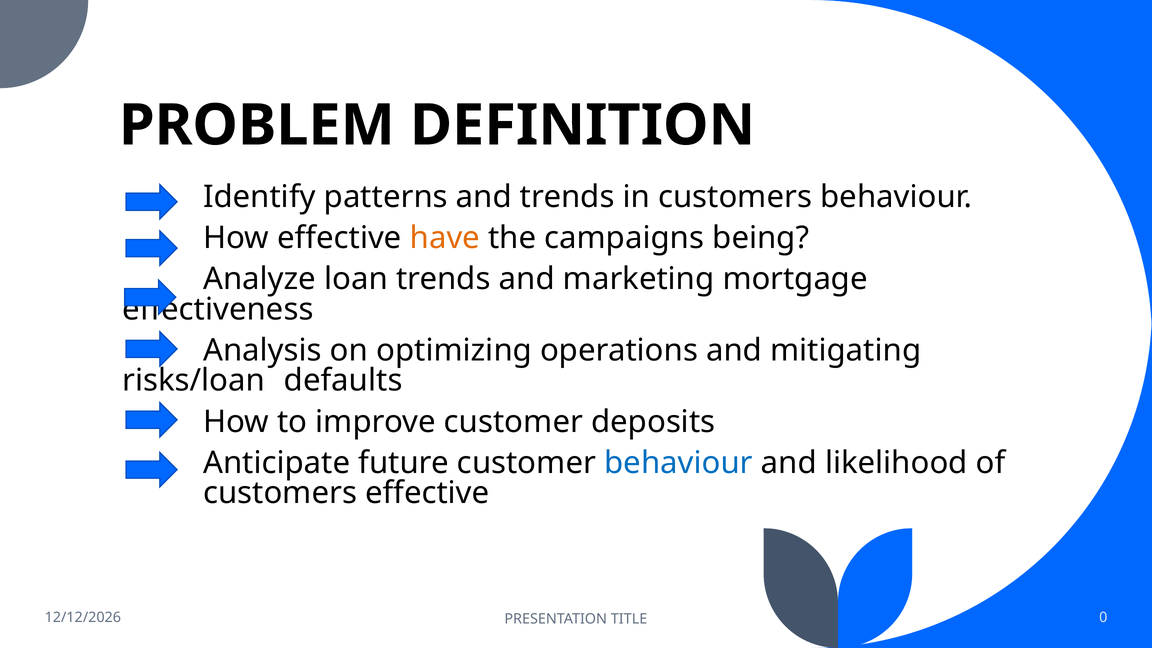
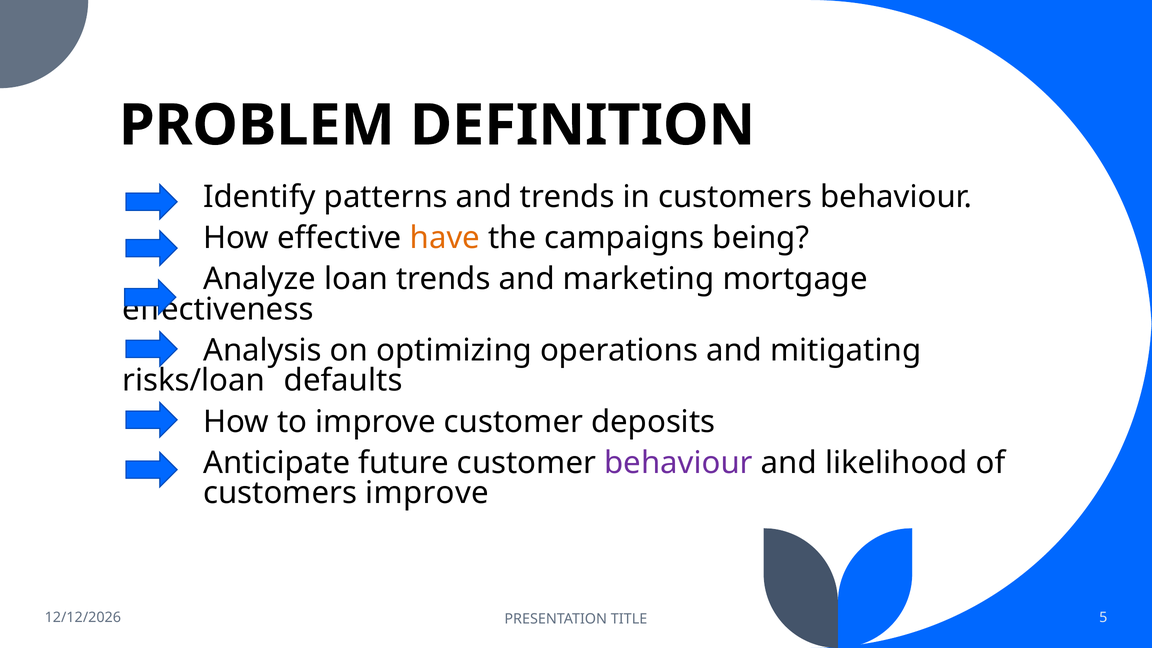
behaviour at (678, 463) colour: blue -> purple
customers effective: effective -> improve
0: 0 -> 5
